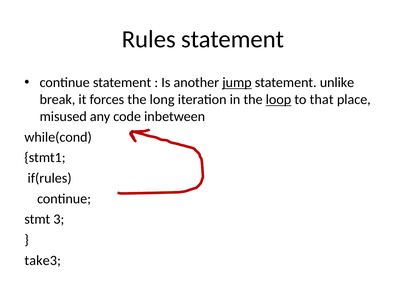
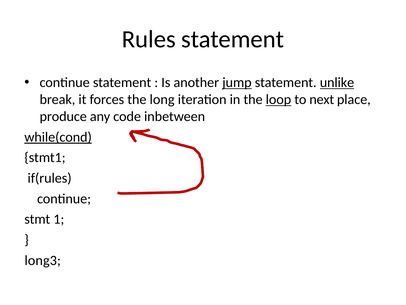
unlike underline: none -> present
that: that -> next
misused: misused -> produce
while(cond underline: none -> present
3: 3 -> 1
take3: take3 -> long3
